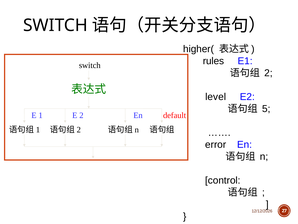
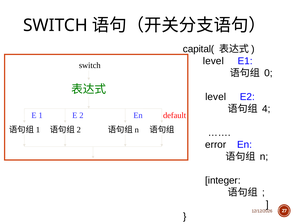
higher(: higher( -> capital(
rules at (214, 61): rules -> level
2 at (268, 73): 2 -> 0
5: 5 -> 4
control: control -> integer
